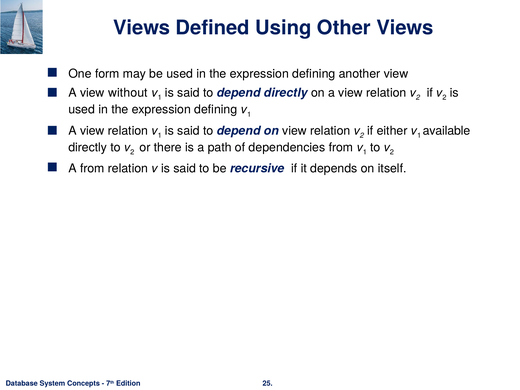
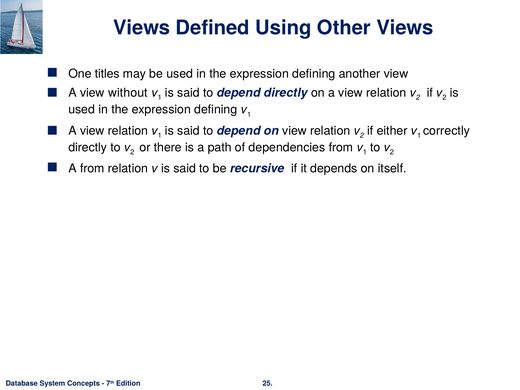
form: form -> titles
available: available -> correctly
